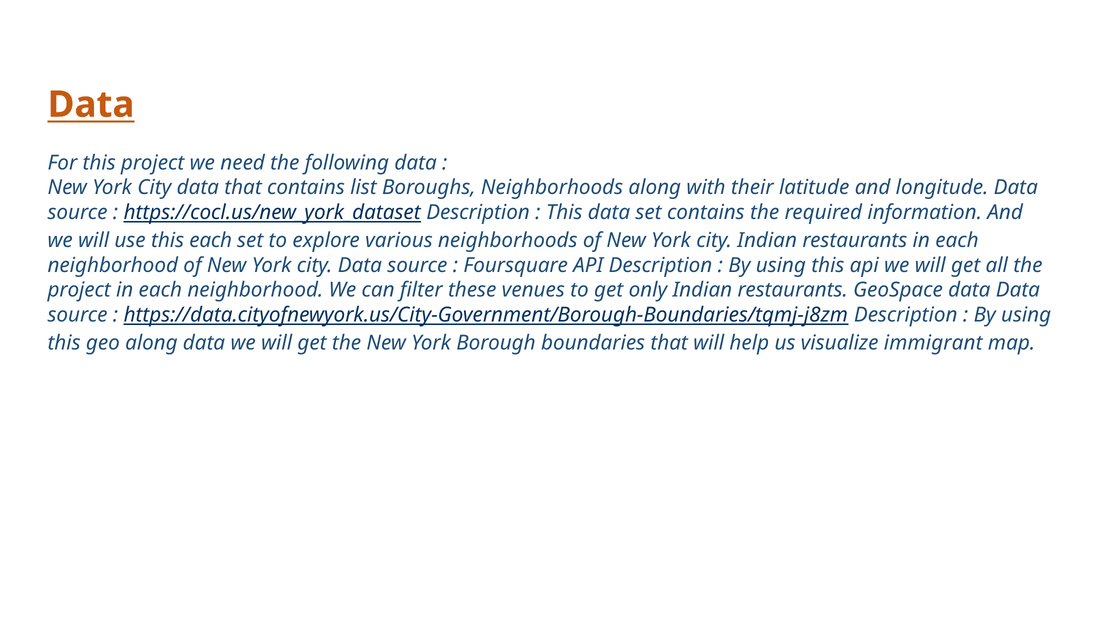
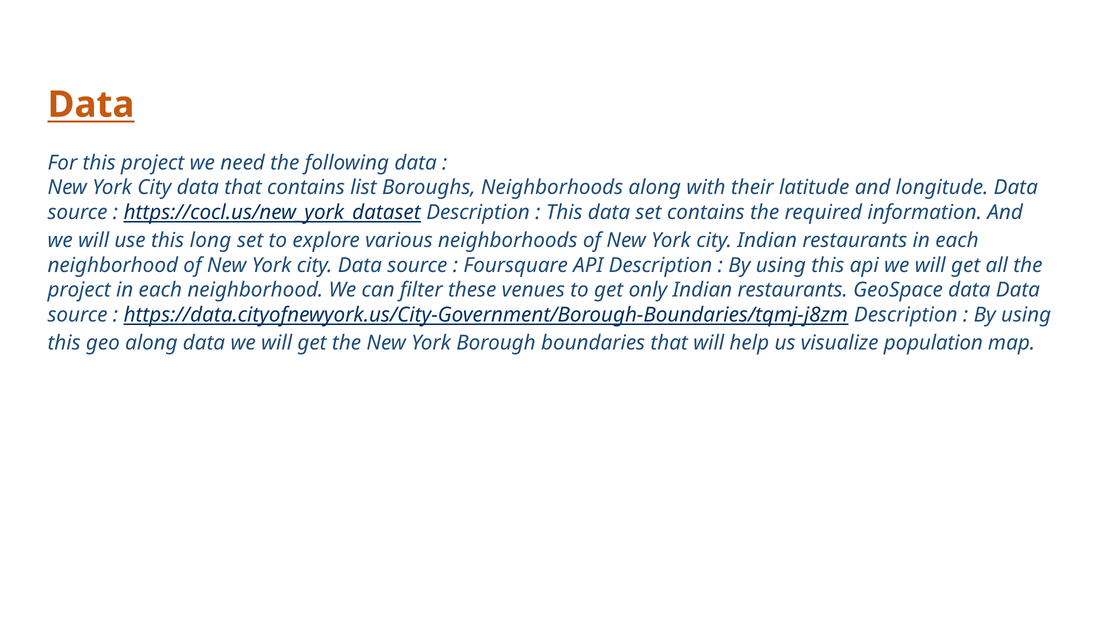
this each: each -> long
immigrant: immigrant -> population
